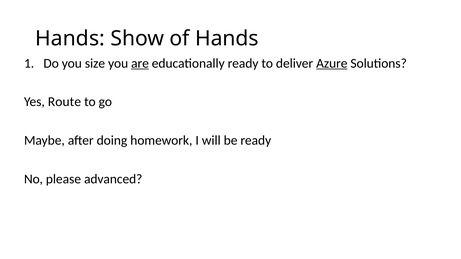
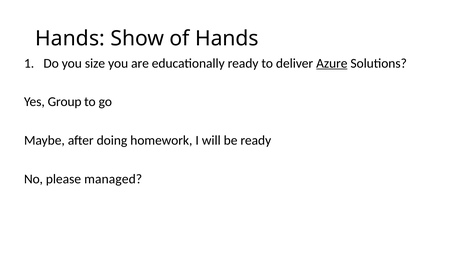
are underline: present -> none
Route: Route -> Group
advanced: advanced -> managed
